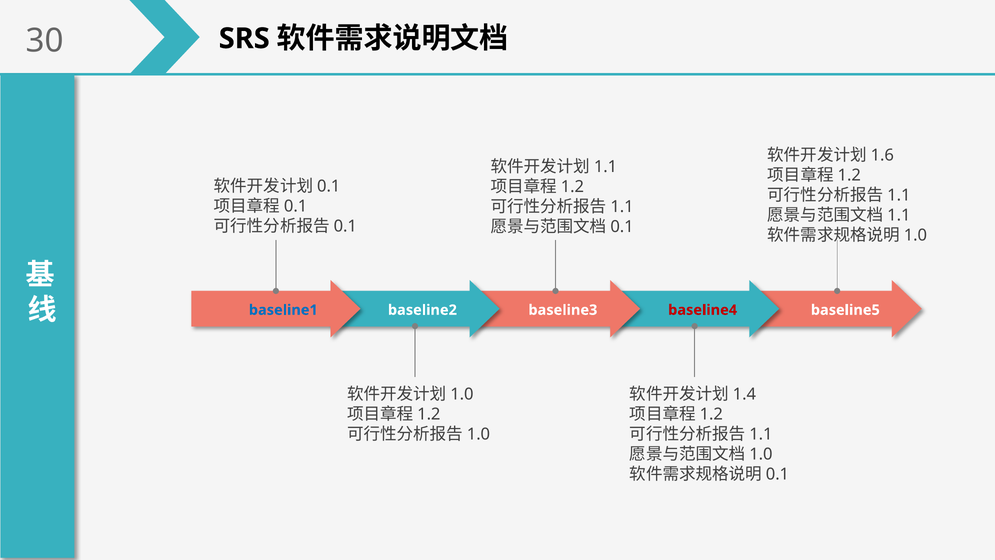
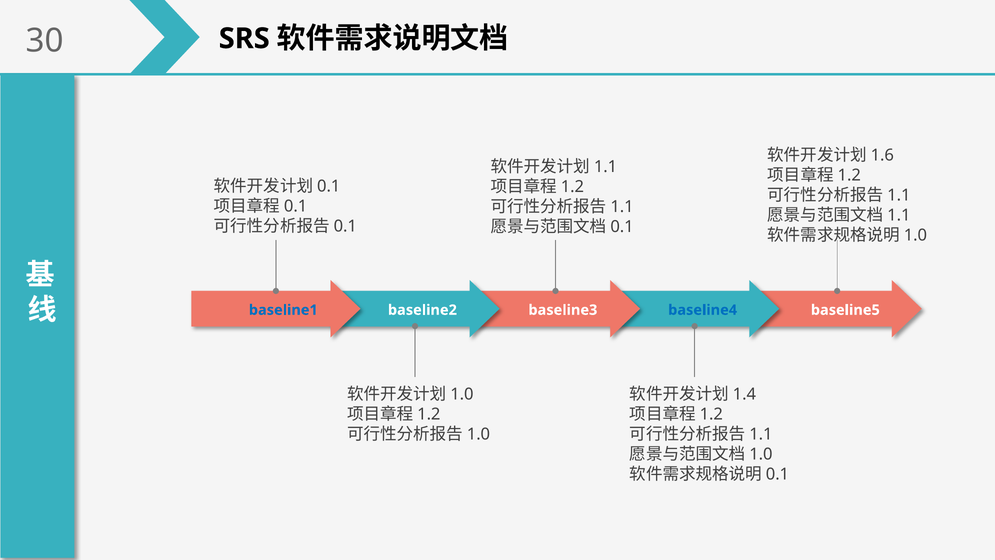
baseline4 colour: red -> blue
